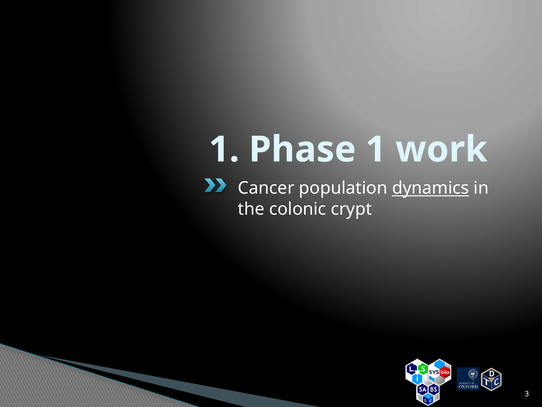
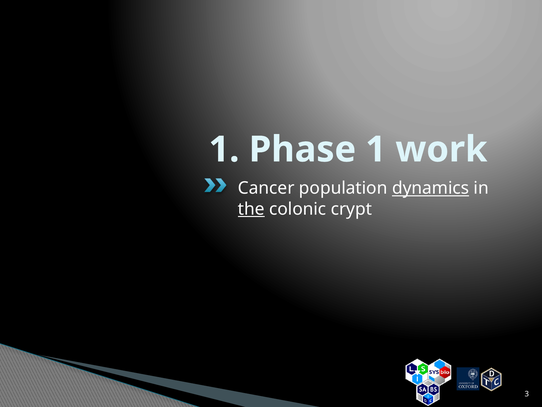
the underline: none -> present
